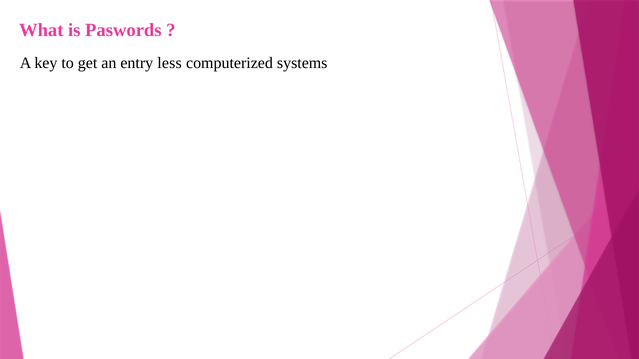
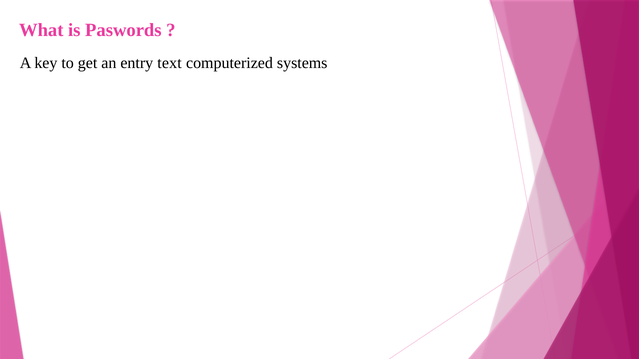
less: less -> text
